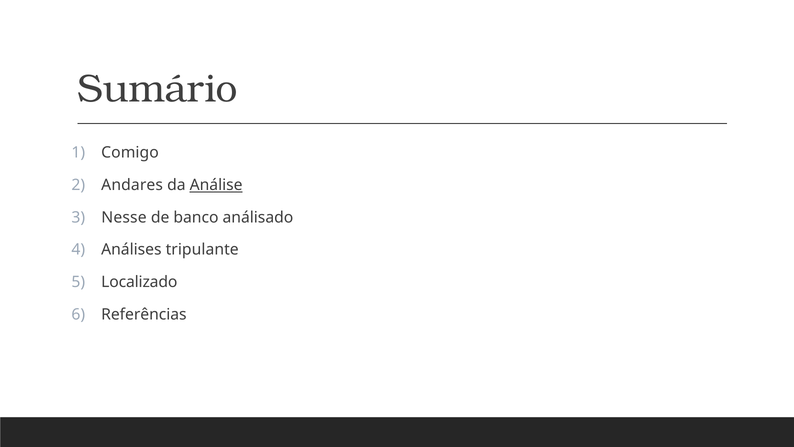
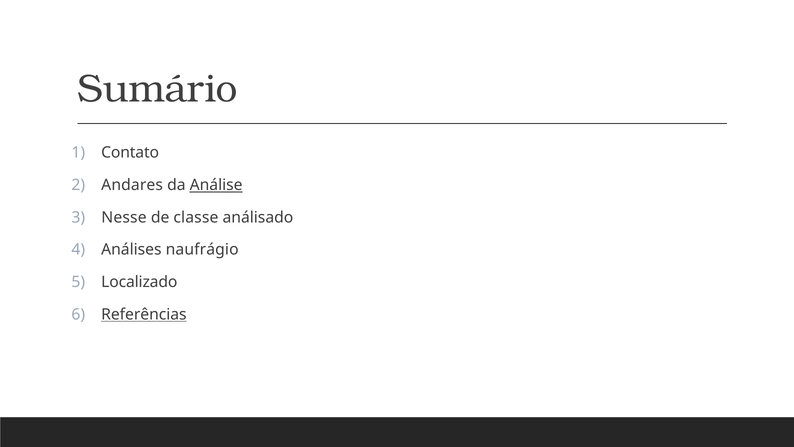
Comigo: Comigo -> Contato
banco: banco -> classe
tripulante: tripulante -> naufrágio
Referências underline: none -> present
